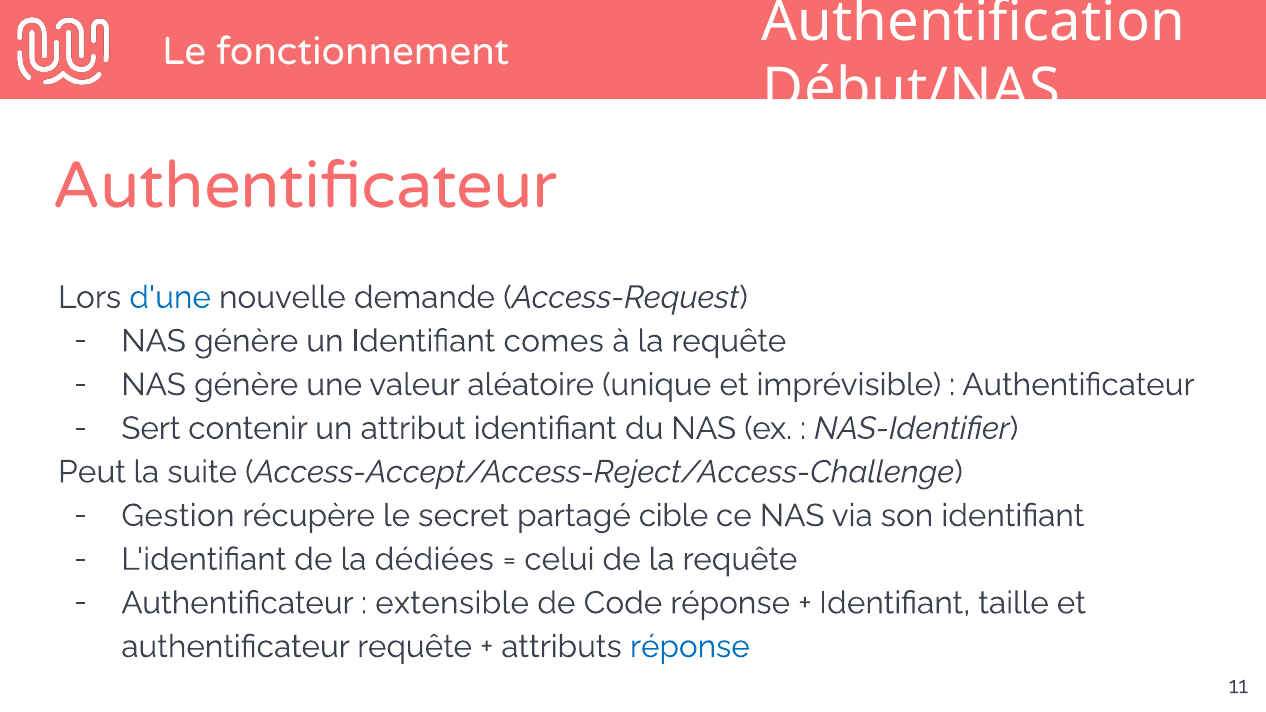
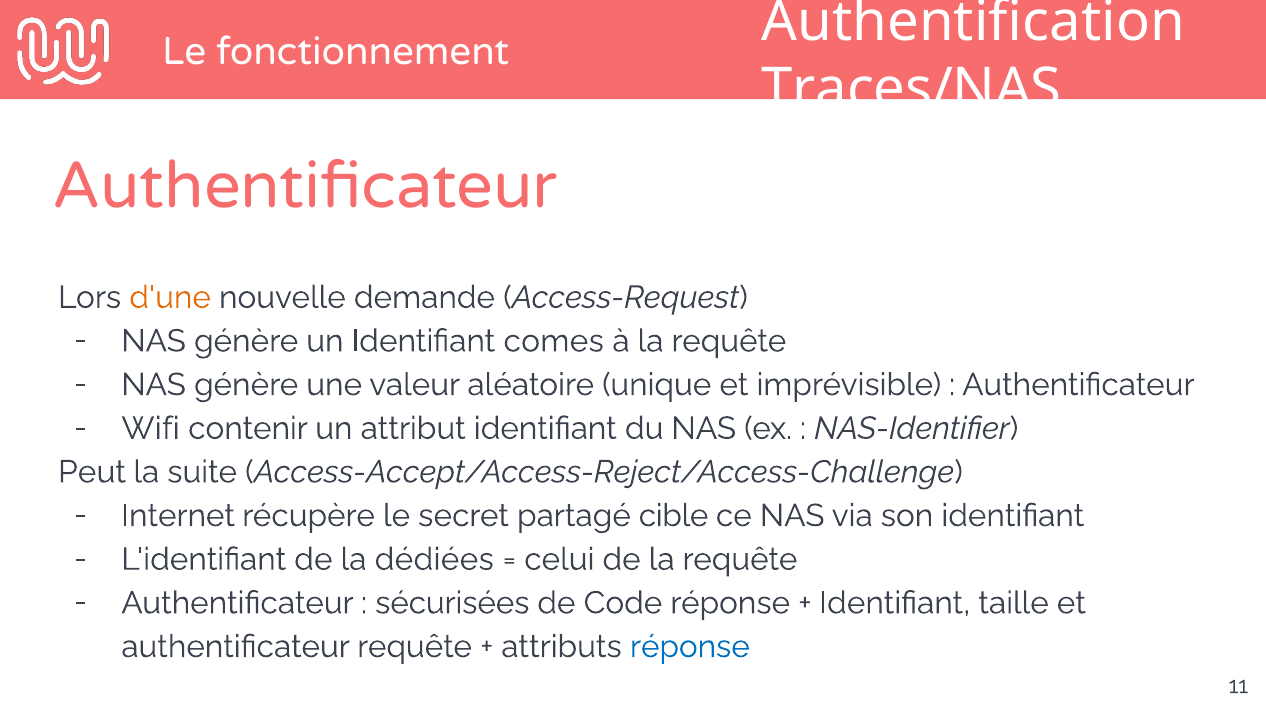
Début/NAS: Début/NAS -> Traces/NAS
d'une colour: blue -> orange
Sert: Sert -> Wifi
Gestion: Gestion -> Internet
extensible: extensible -> sécurisées
